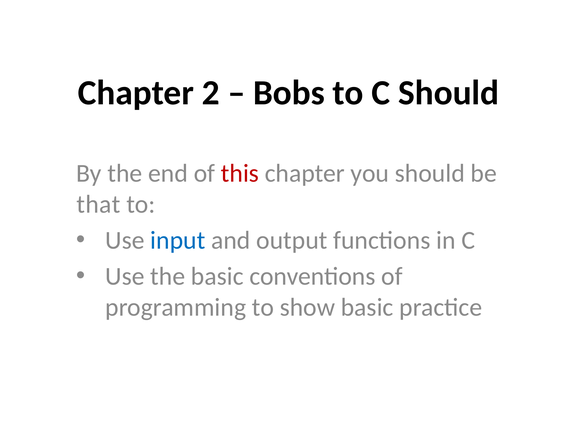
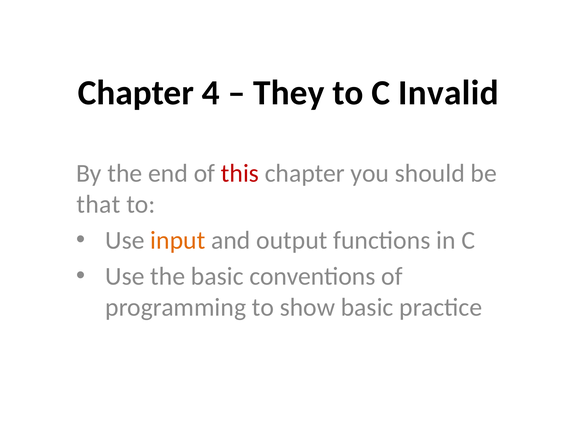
2: 2 -> 4
Bobs: Bobs -> They
C Should: Should -> Invalid
input colour: blue -> orange
